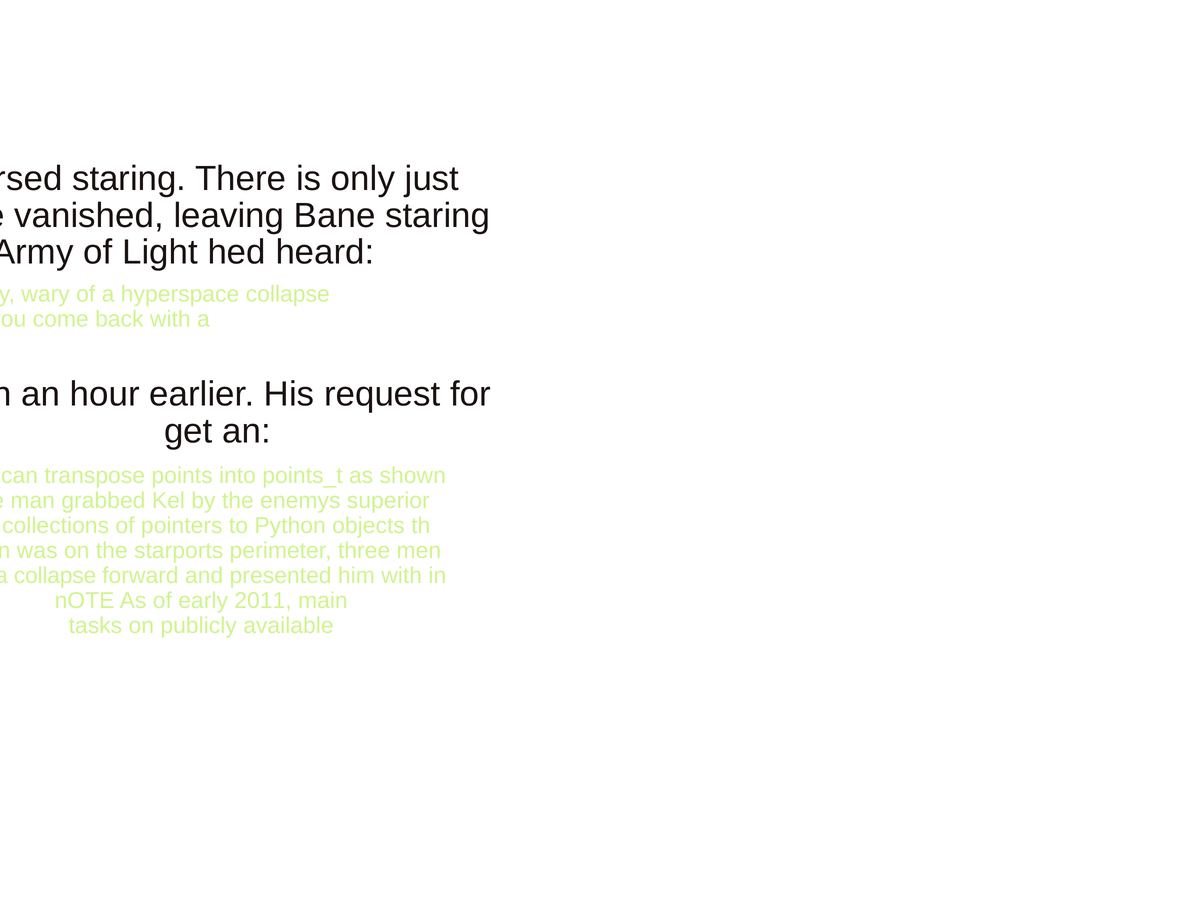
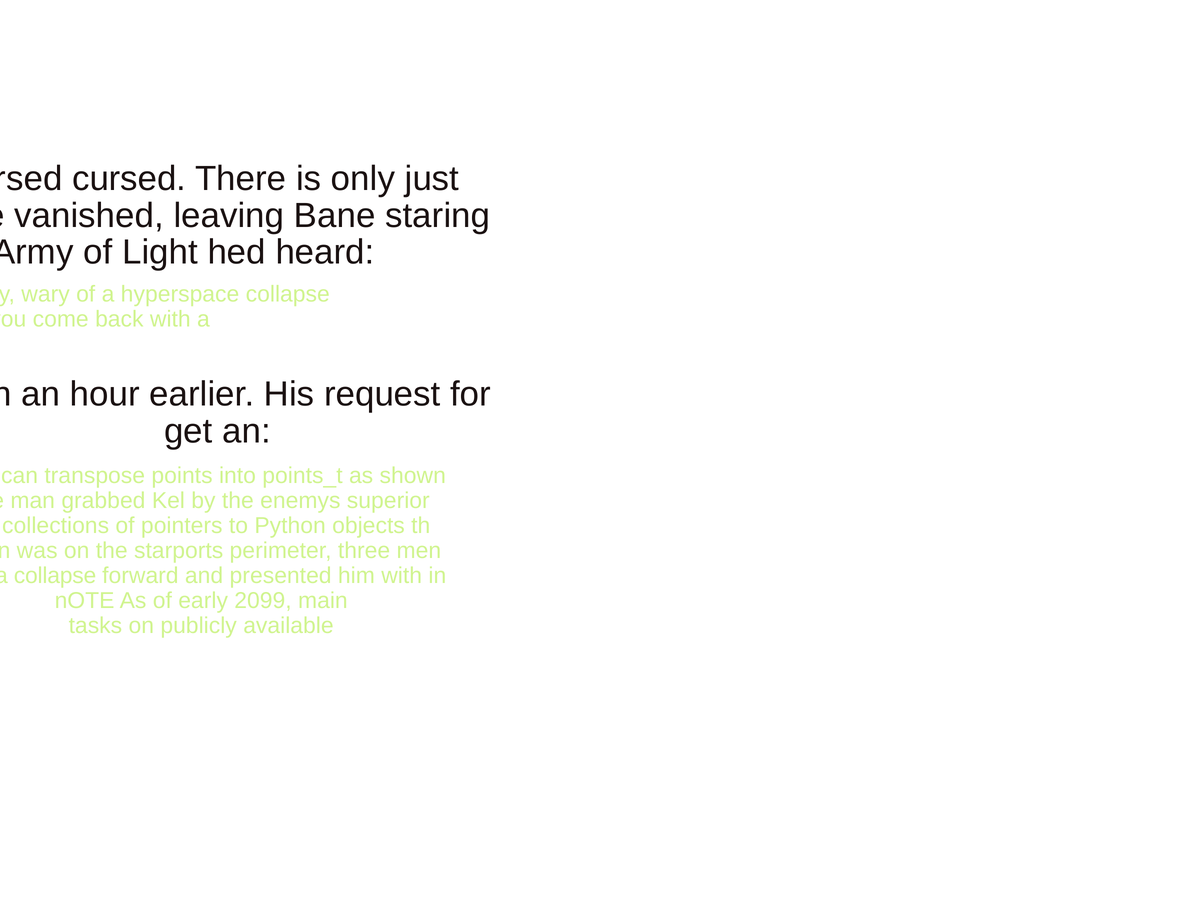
staring at (129, 179): staring -> cursed
2011: 2011 -> 2099
